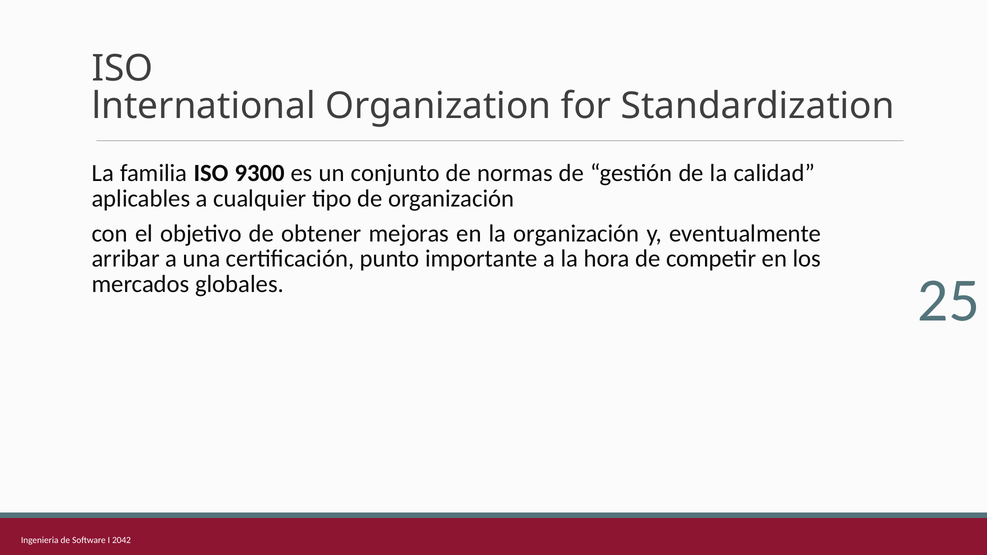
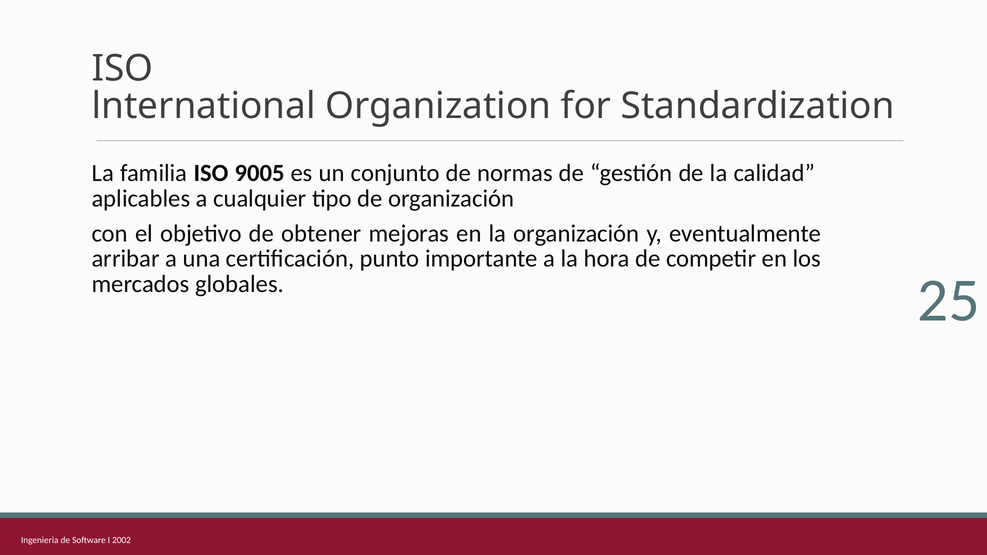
9300: 9300 -> 9005
2042: 2042 -> 2002
